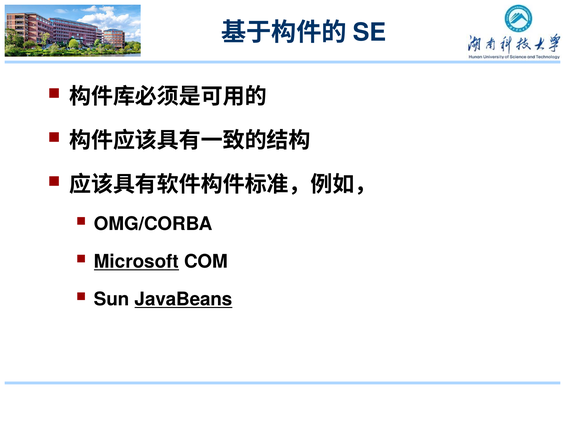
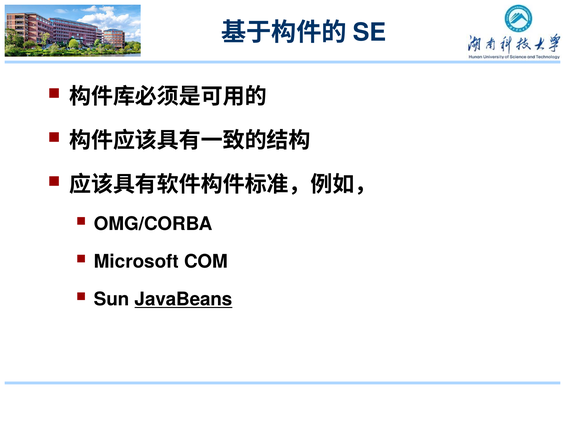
Microsoft underline: present -> none
